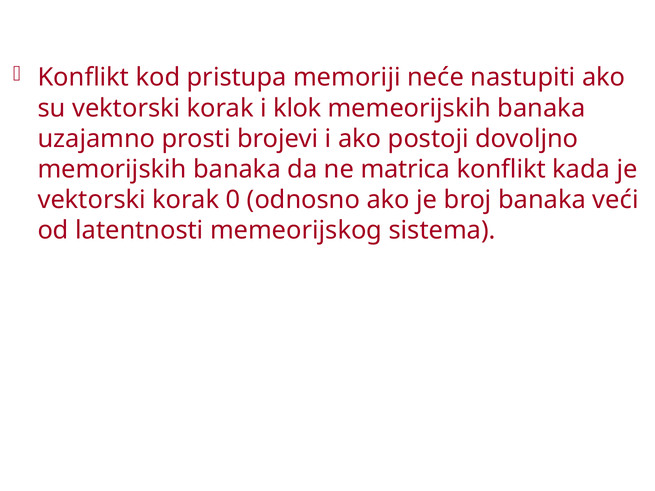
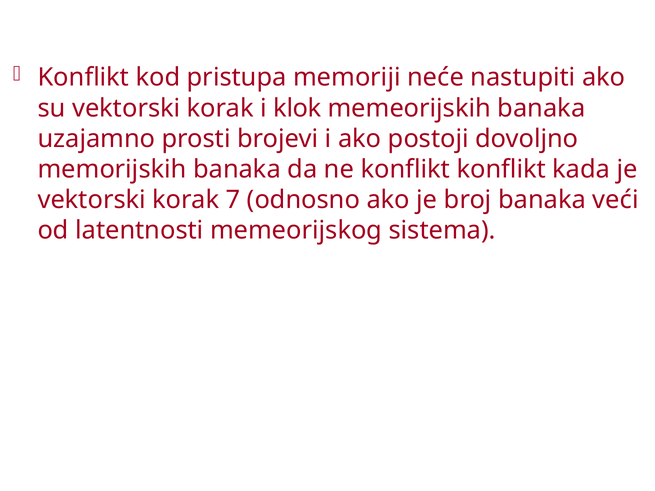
ne matrica: matrica -> konflikt
0: 0 -> 7
